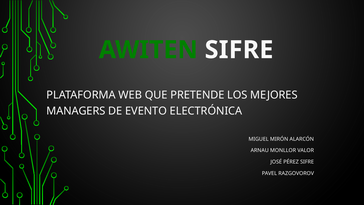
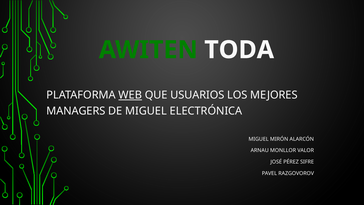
AWITEN SIFRE: SIFRE -> TODA
WEB underline: none -> present
PRETENDE: PRETENDE -> USUARIOS
DE EVENTO: EVENTO -> MIGUEL
